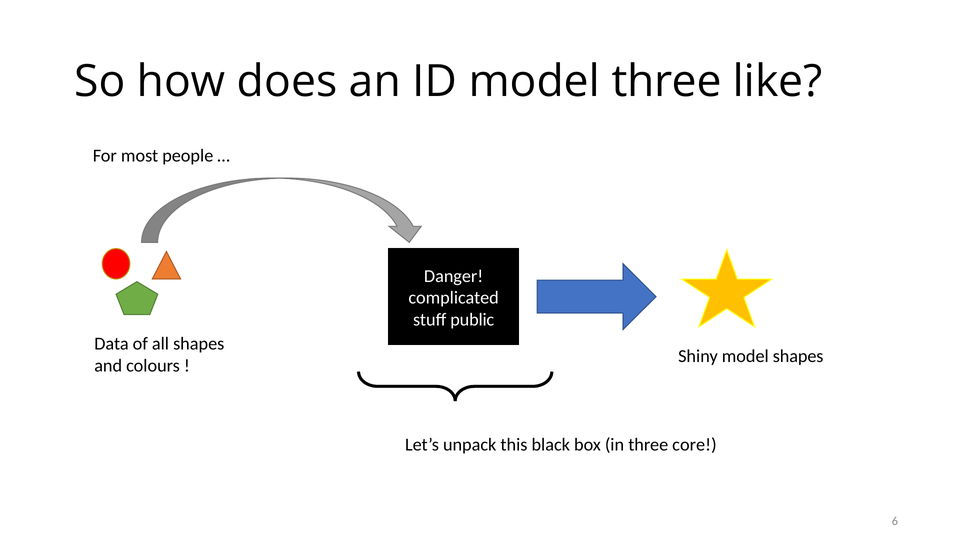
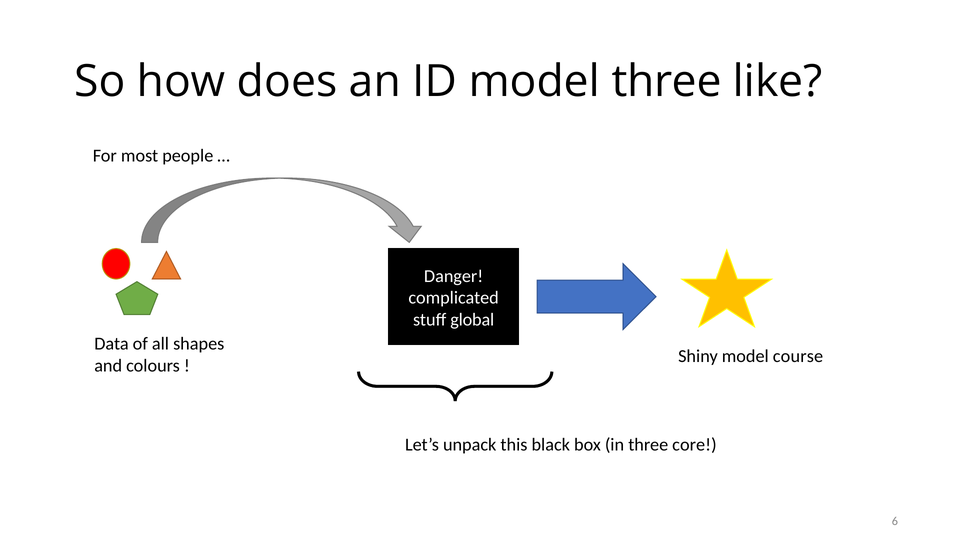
public: public -> global
model shapes: shapes -> course
